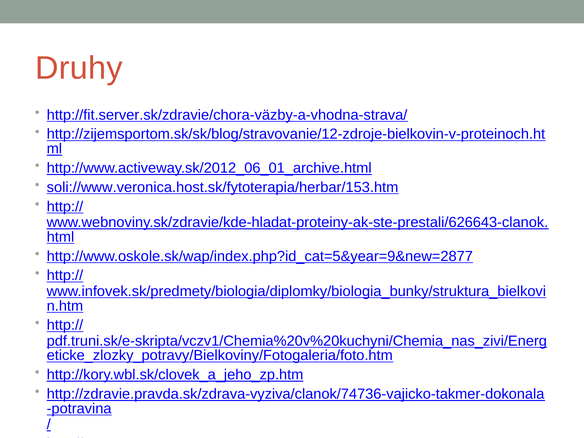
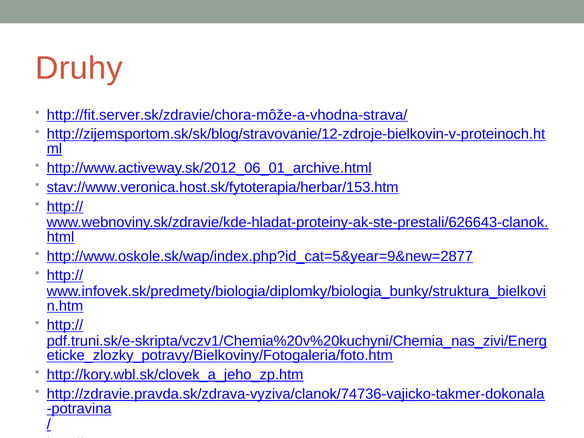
http://fit.server.sk/zdravie/chora-väzby-a-vhodna-strava/: http://fit.server.sk/zdravie/chora-väzby-a-vhodna-strava/ -> http://fit.server.sk/zdravie/chora-môže-a-vhodna-strava/
soli://www.veronica.host.sk/fytoterapia/herbar/153.htm: soli://www.veronica.host.sk/fytoterapia/herbar/153.htm -> stav://www.veronica.host.sk/fytoterapia/herbar/153.htm
